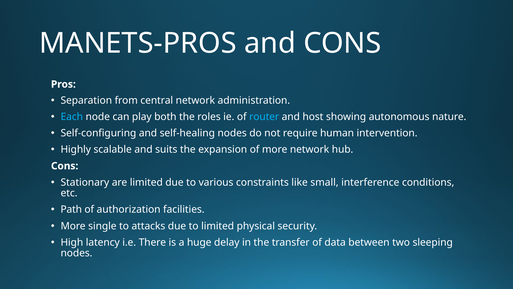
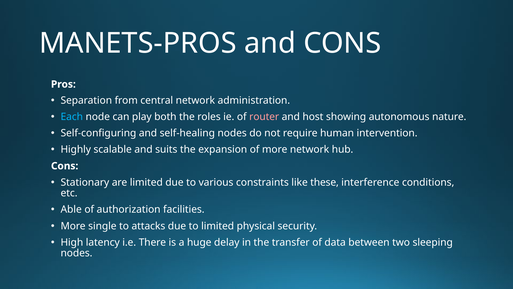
router colour: light blue -> pink
small: small -> these
Path: Path -> Able
